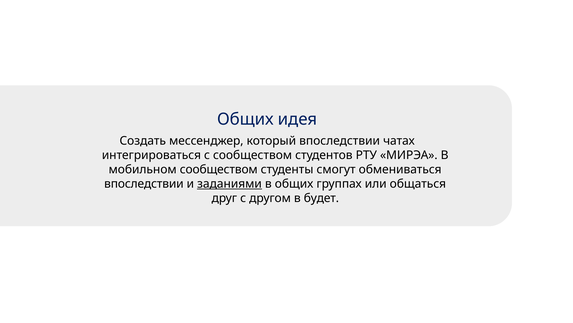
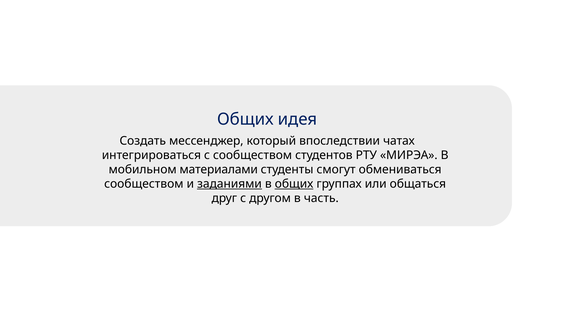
мобильном сообществом: сообществом -> материалами
впоследствии at (144, 183): впоследствии -> сообществом
общих at (294, 183) underline: none -> present
будет: будет -> часть
